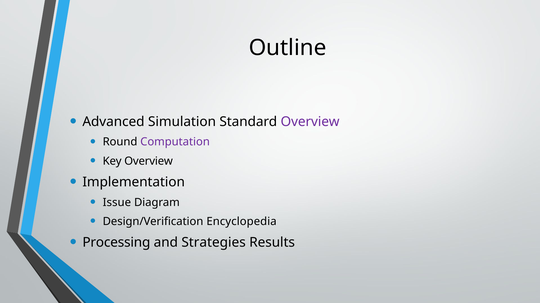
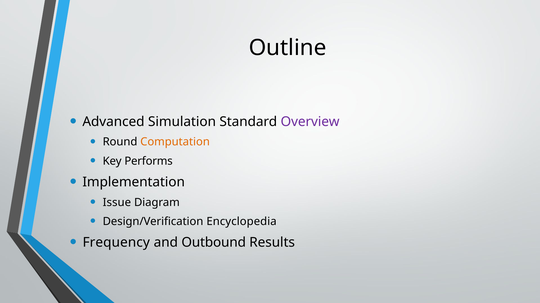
Computation colour: purple -> orange
Key Overview: Overview -> Performs
Processing: Processing -> Frequency
Strategies: Strategies -> Outbound
